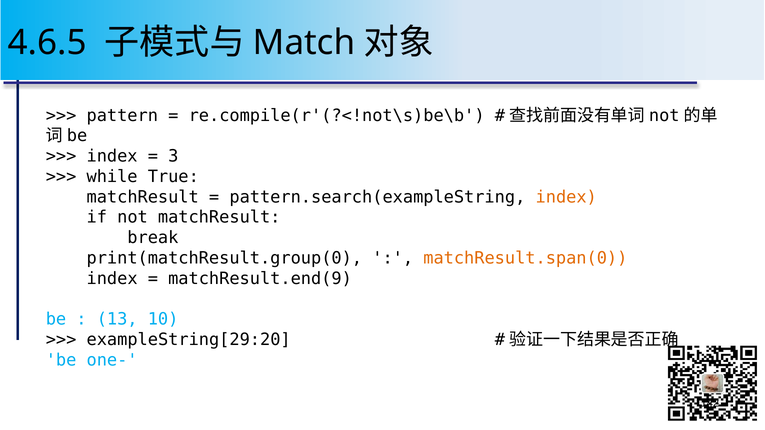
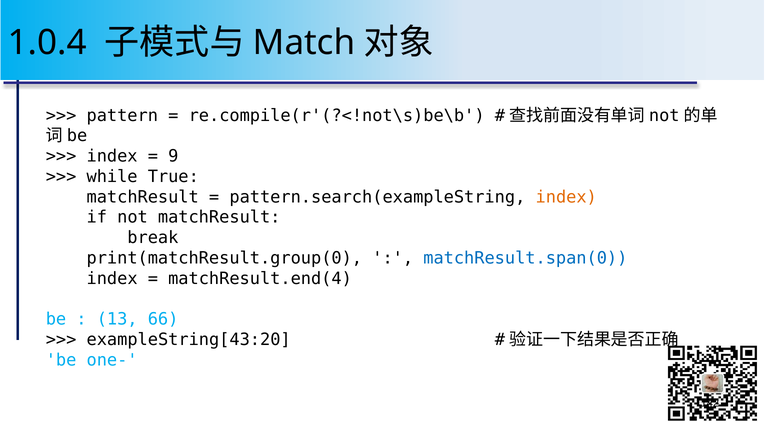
4.6.5: 4.6.5 -> 1.0.4
3: 3 -> 9
matchResult.span(0 colour: orange -> blue
matchResult.end(9: matchResult.end(9 -> matchResult.end(4
10: 10 -> 66
exampleString[29:20: exampleString[29:20 -> exampleString[43:20
